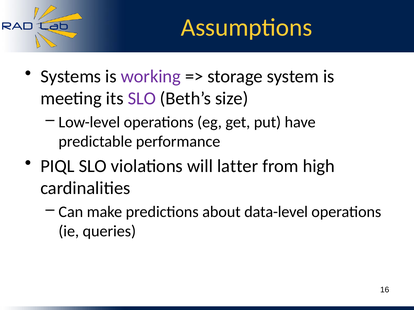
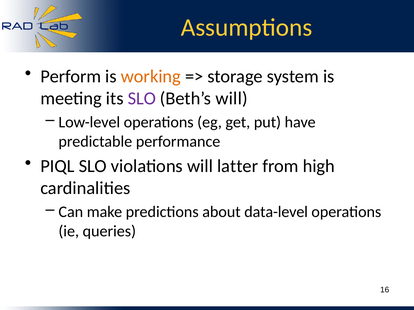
Systems: Systems -> Perform
working colour: purple -> orange
Beth’s size: size -> will
